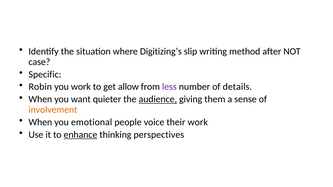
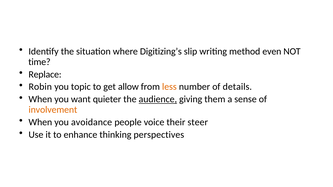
after: after -> even
case: case -> time
Specific: Specific -> Replace
you work: work -> topic
less colour: purple -> orange
emotional: emotional -> avoidance
their work: work -> steer
enhance underline: present -> none
